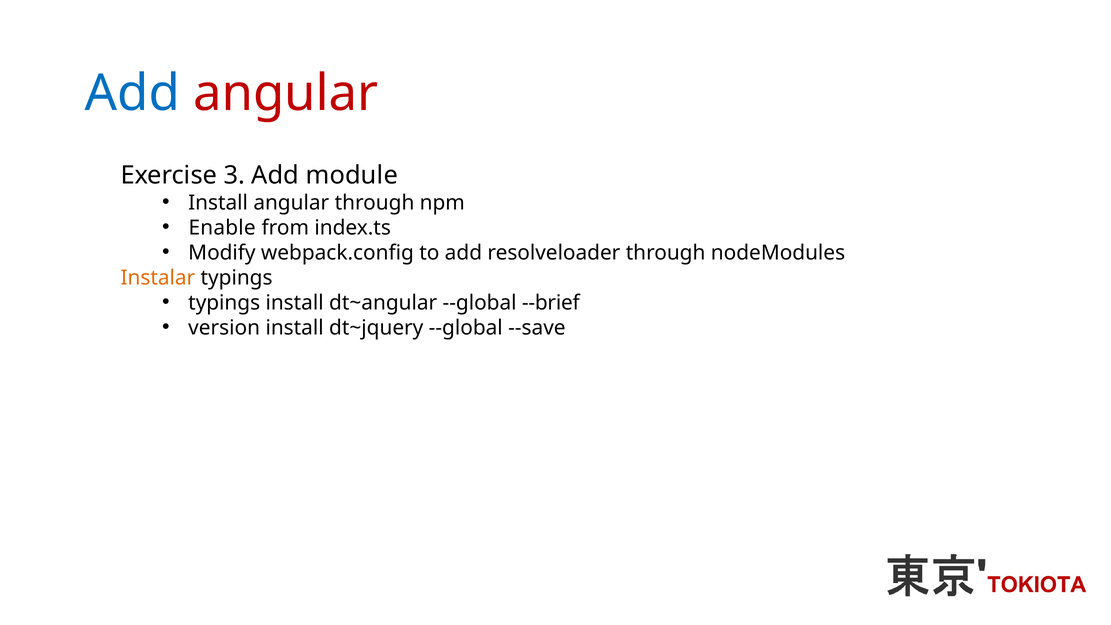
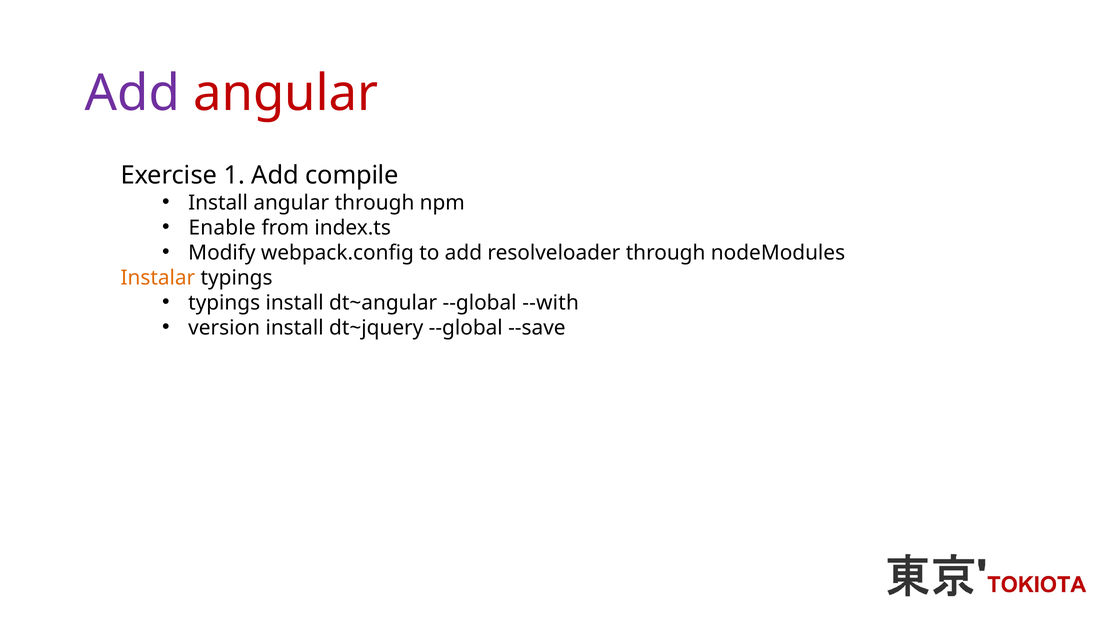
Add at (132, 93) colour: blue -> purple
3: 3 -> 1
module: module -> compile
--brief: --brief -> --with
